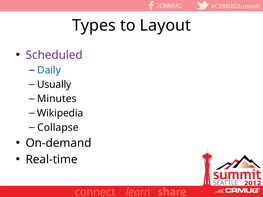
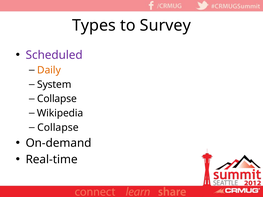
Layout: Layout -> Survey
Daily colour: blue -> orange
Usually: Usually -> System
Minutes at (57, 99): Minutes -> Collapse
